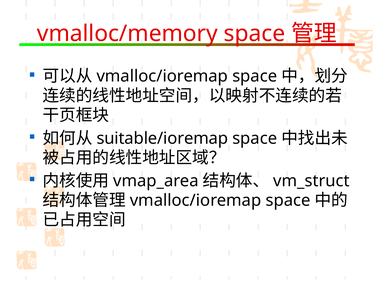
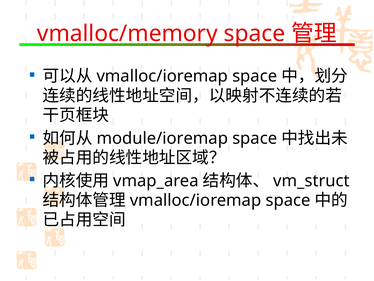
suitable/ioremap: suitable/ioremap -> module/ioremap
